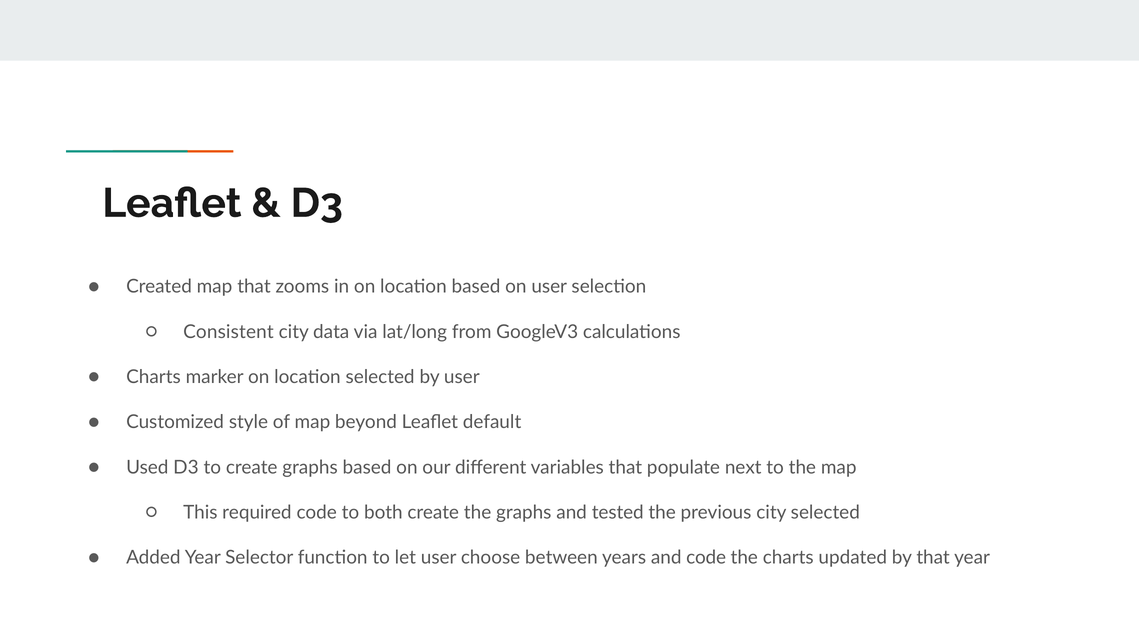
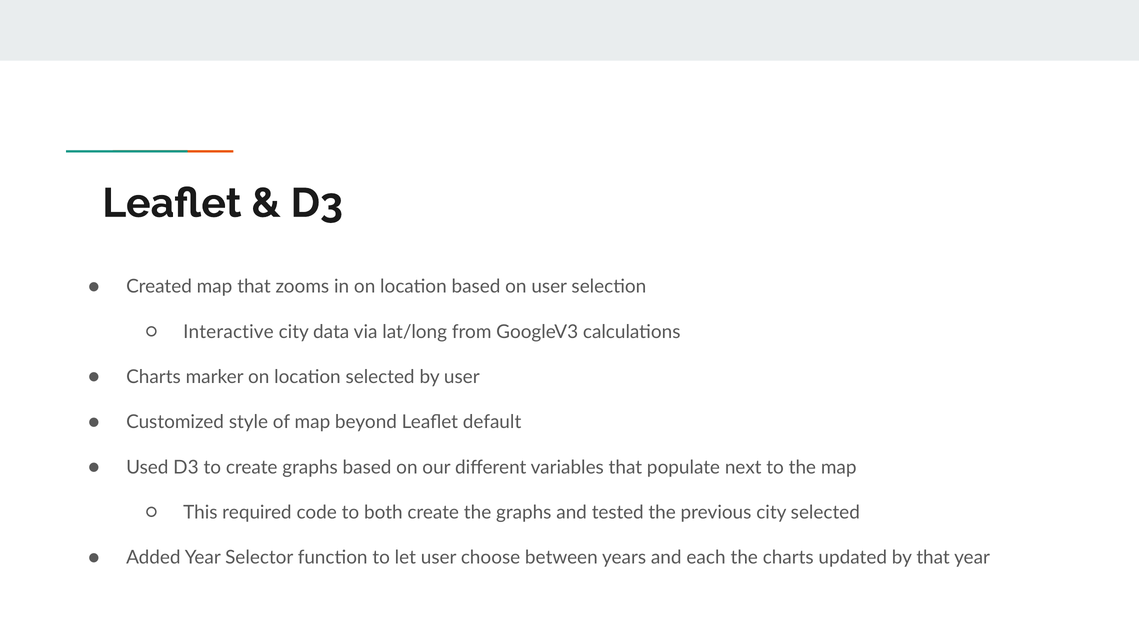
Consistent: Consistent -> Interactive
and code: code -> each
